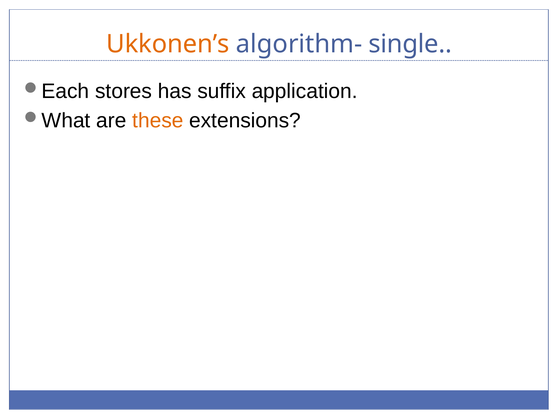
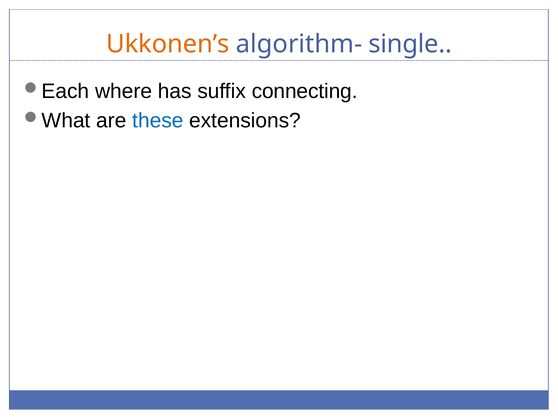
stores: stores -> where
application: application -> connecting
these colour: orange -> blue
